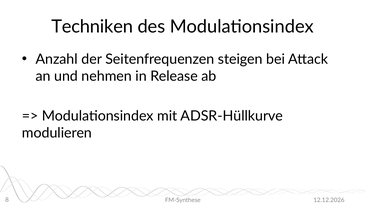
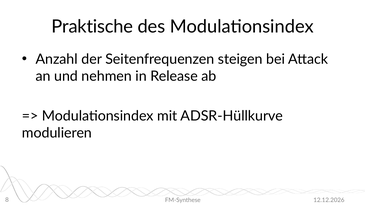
Techniken: Techniken -> Praktische
